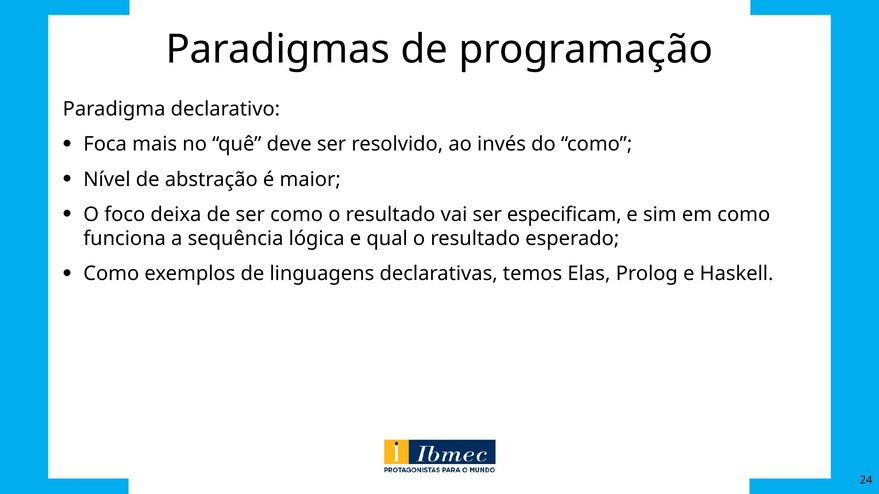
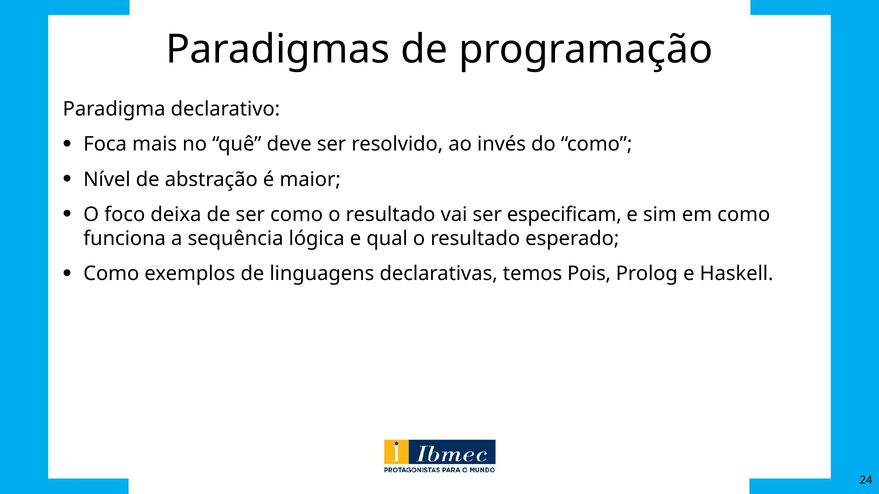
Elas: Elas -> Pois
